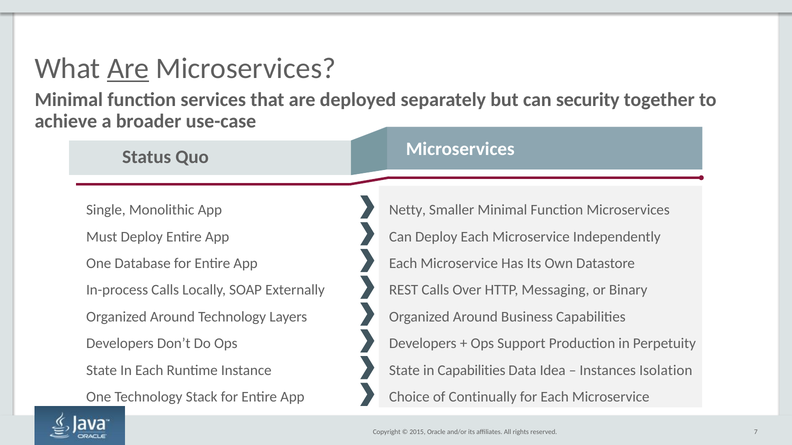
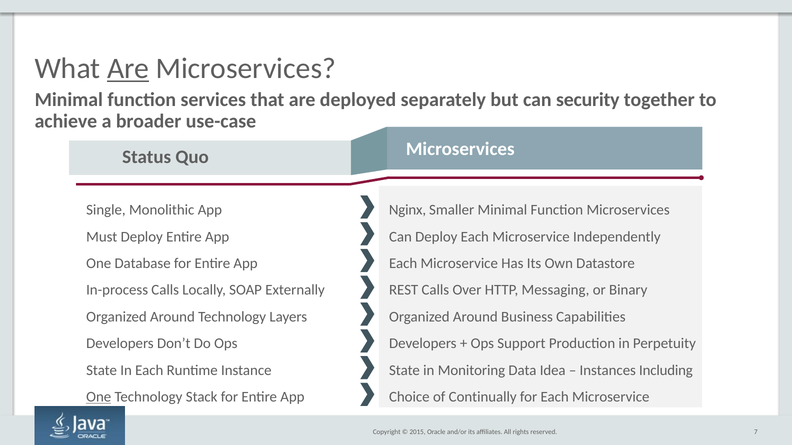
Netty: Netty -> Nginx
in Capabilities: Capabilities -> Monitoring
Isolation: Isolation -> Including
One at (99, 397) underline: none -> present
